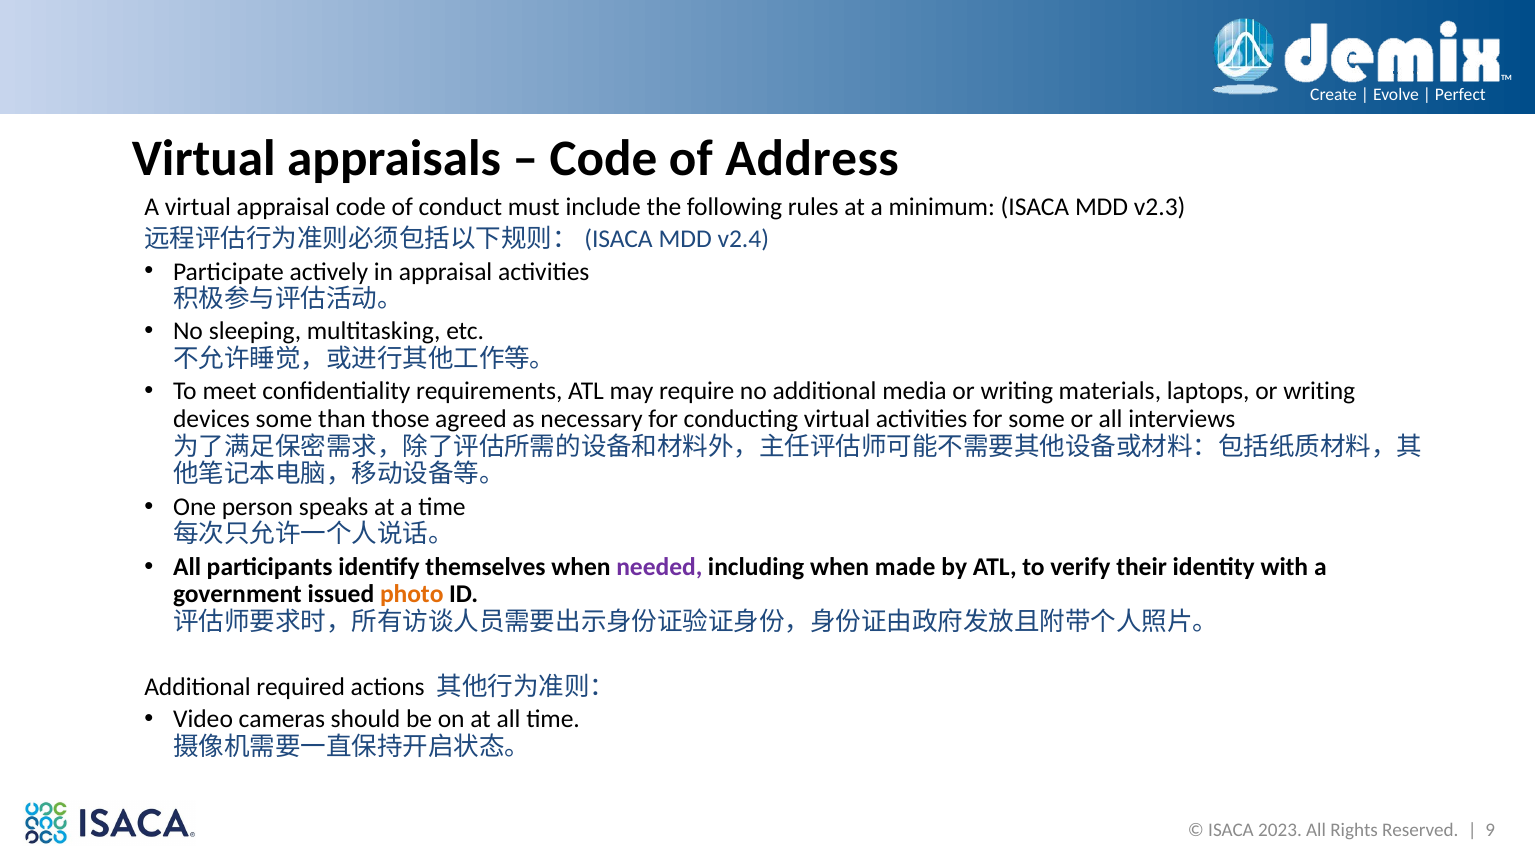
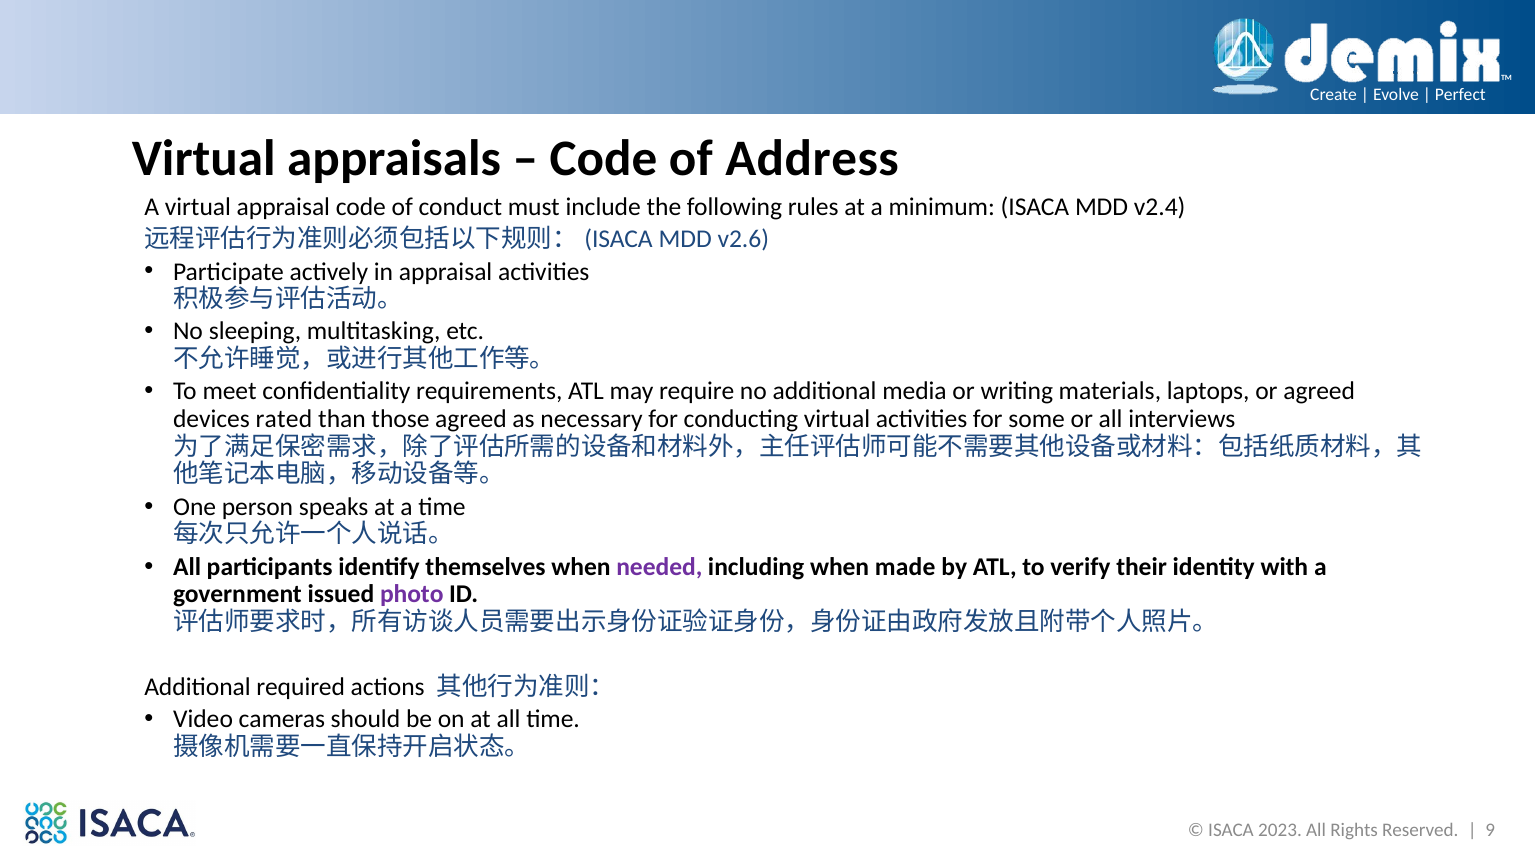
v2.3: v2.3 -> v2.4
v2.4: v2.4 -> v2.6
laptops or writing: writing -> agreed
devices some: some -> rated
photo colour: orange -> purple
